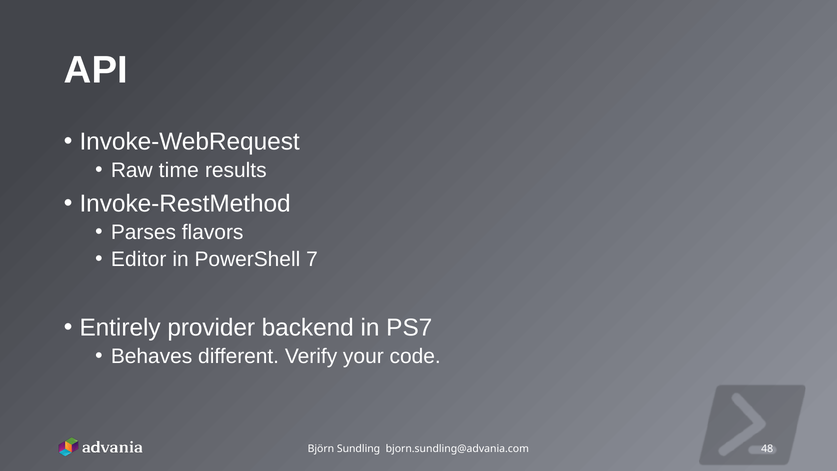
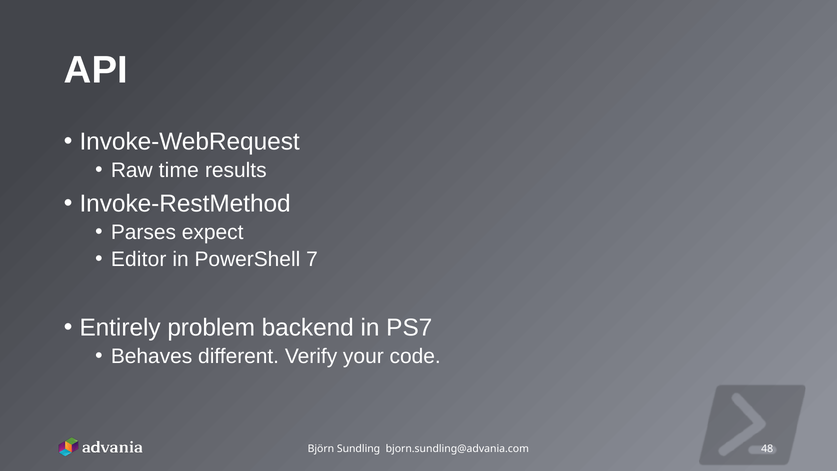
flavors: flavors -> expect
provider: provider -> problem
